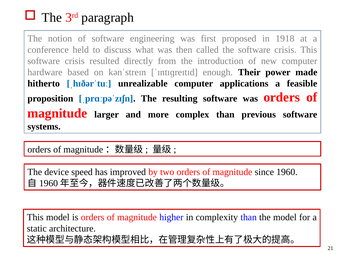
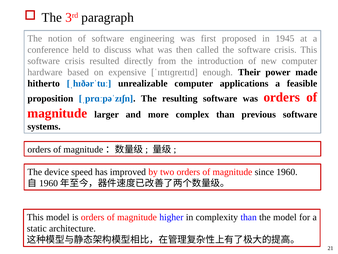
1918: 1918 -> 1945
kənˈstreɪn: kənˈstreɪn -> expensive
